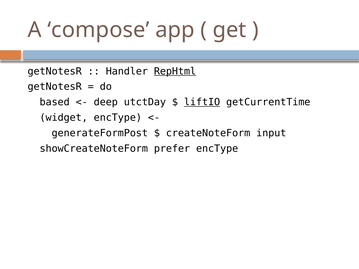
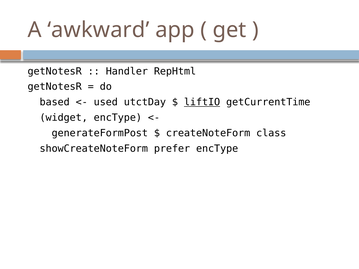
compose: compose -> awkward
RepHtml underline: present -> none
deep: deep -> used
input: input -> class
